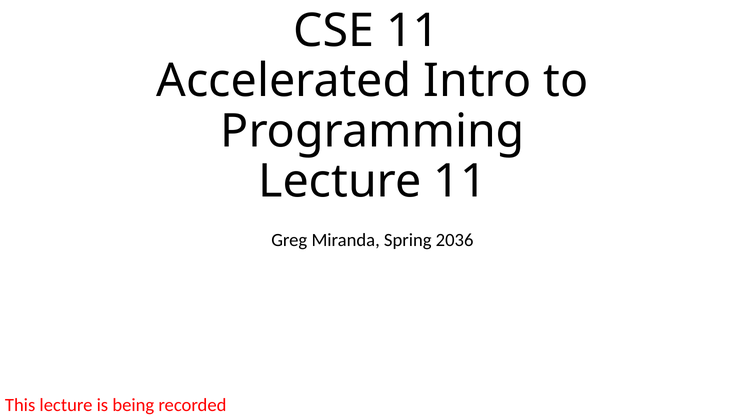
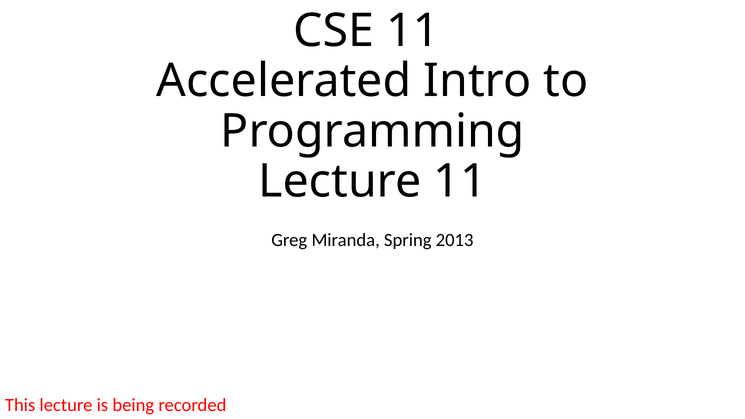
2036: 2036 -> 2013
